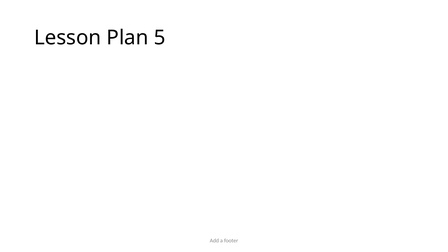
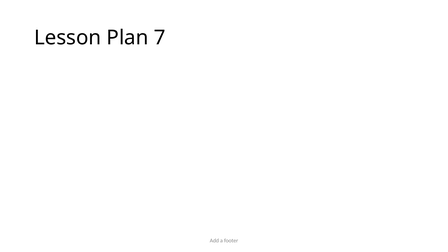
5: 5 -> 7
